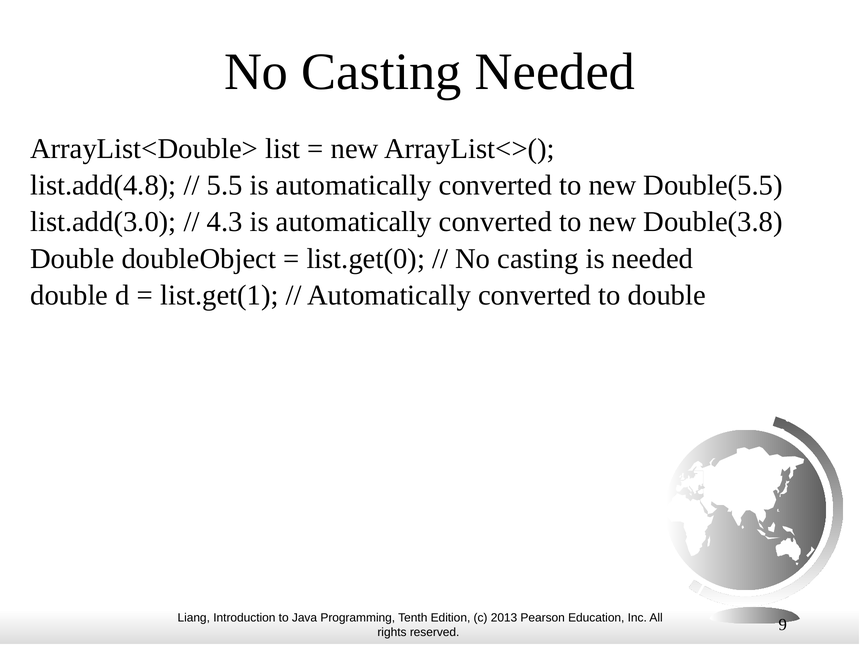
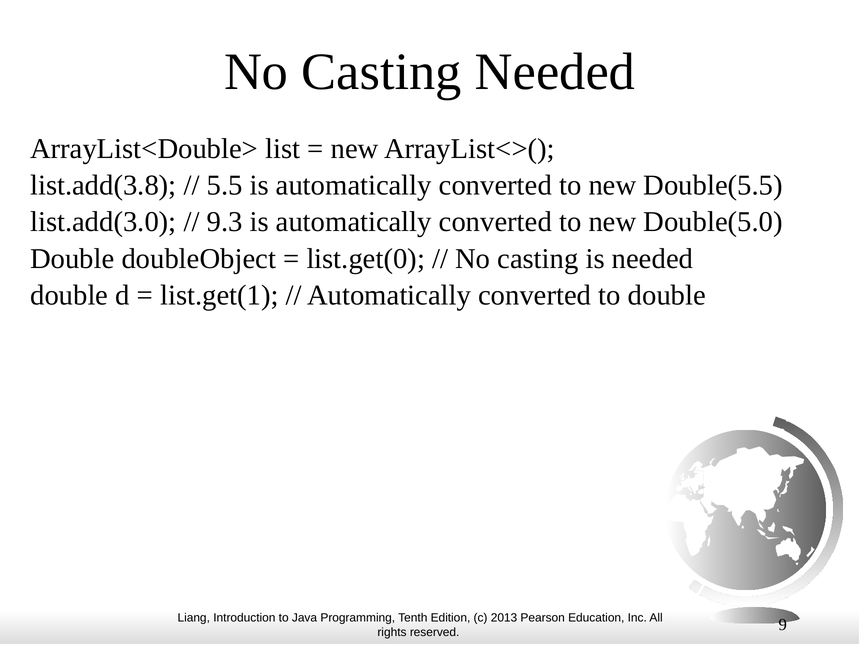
list.add(4.8: list.add(4.8 -> list.add(3.8
4.3: 4.3 -> 9.3
Double(3.8: Double(3.8 -> Double(5.0
